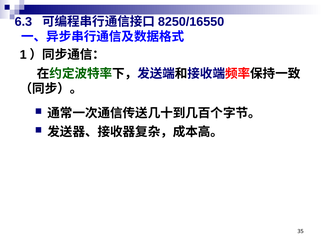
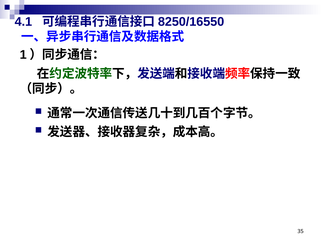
6.3: 6.3 -> 4.1
